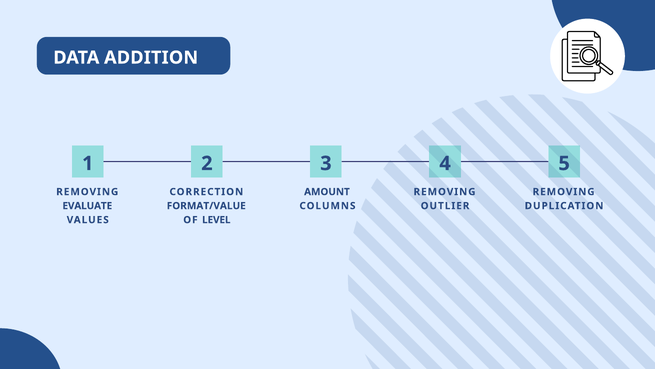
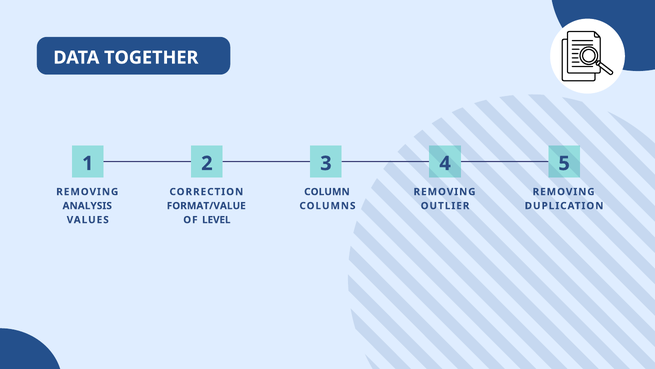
ADDITION: ADDITION -> TOGETHER
AMOUNT: AMOUNT -> COLUMN
EVALUATE: EVALUATE -> ANALYSIS
